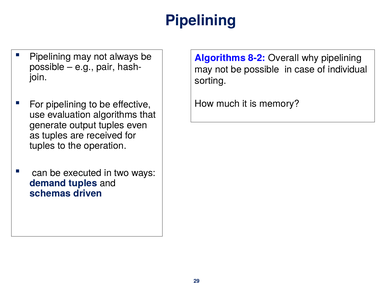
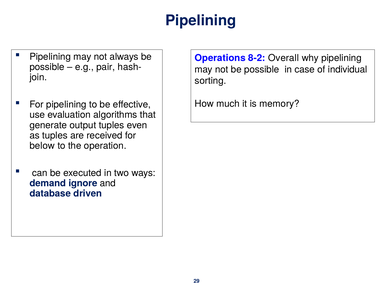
Algorithms at (220, 58): Algorithms -> Operations
tuples at (42, 146): tuples -> below
demand tuples: tuples -> ignore
schemas: schemas -> database
